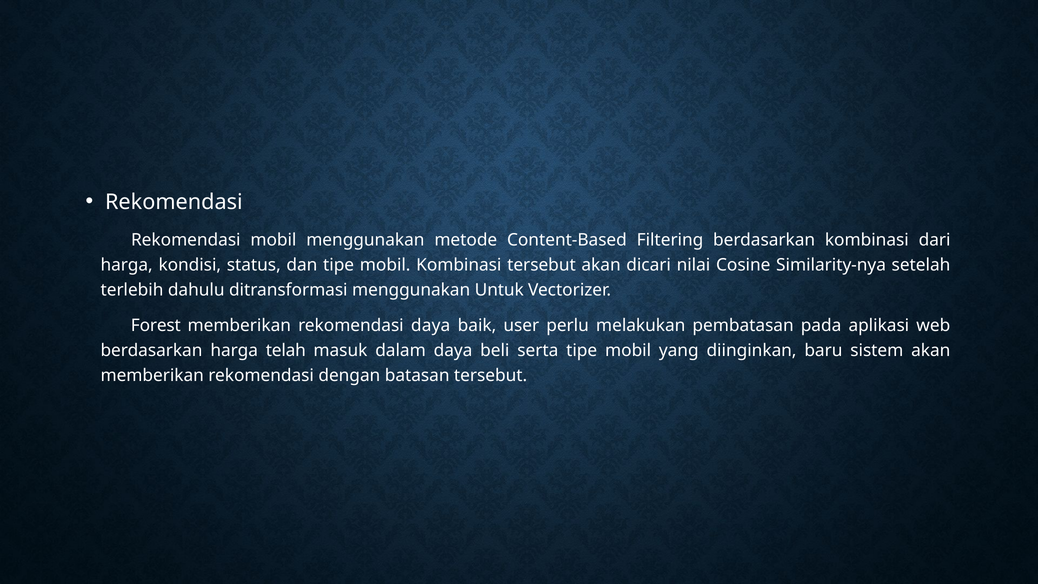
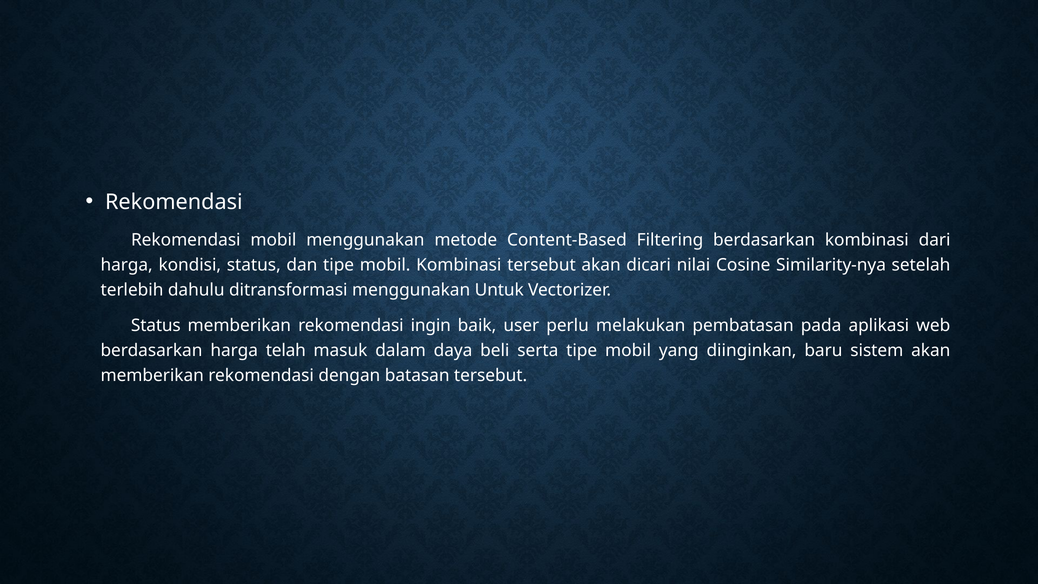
Forest at (156, 325): Forest -> Status
rekomendasi daya: daya -> ingin
